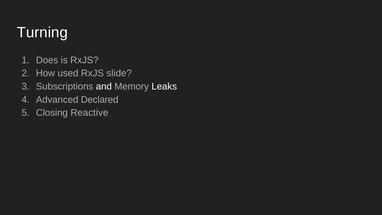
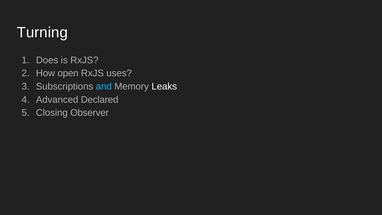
used: used -> open
slide: slide -> uses
and colour: white -> light blue
Reactive: Reactive -> Observer
